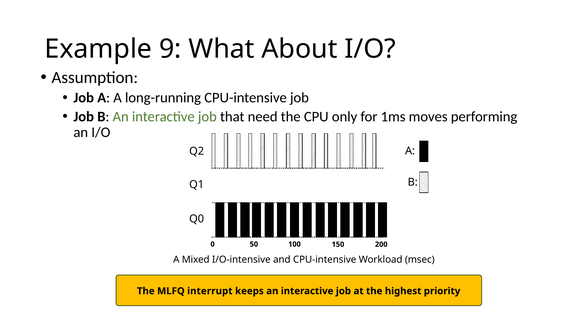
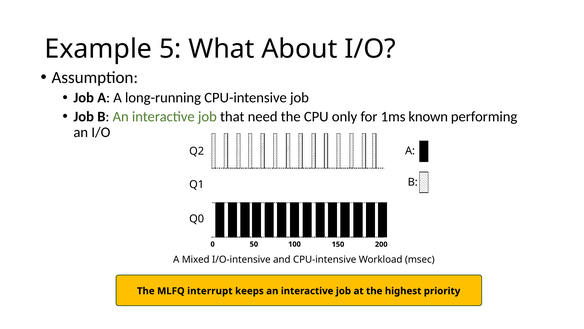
9: 9 -> 5
moves: moves -> known
